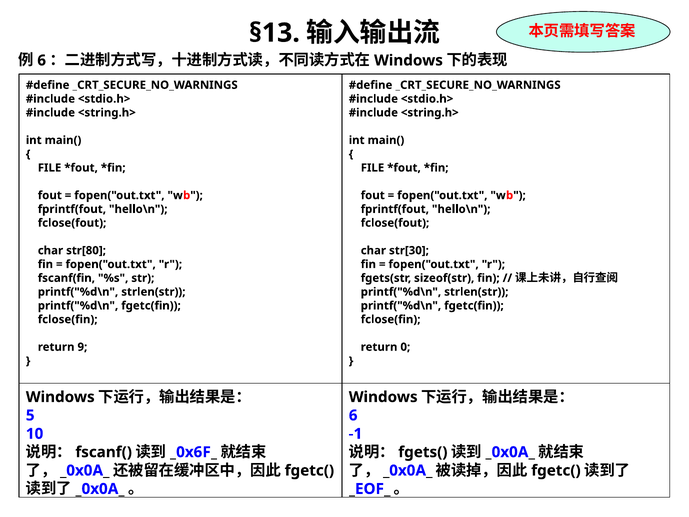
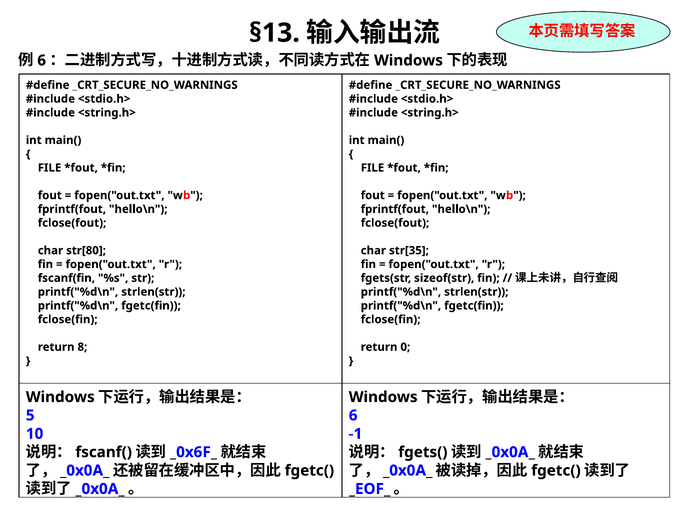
str[30: str[30 -> str[35
9: 9 -> 8
